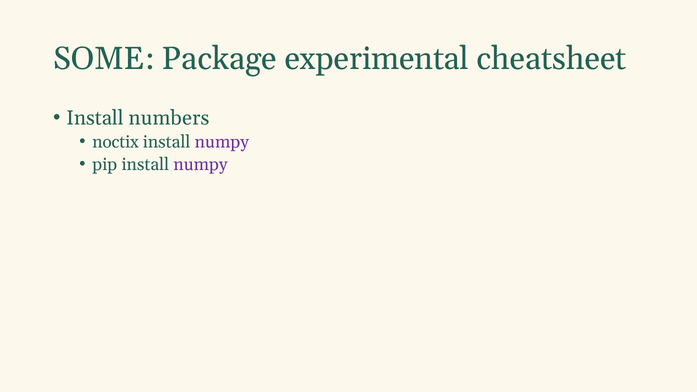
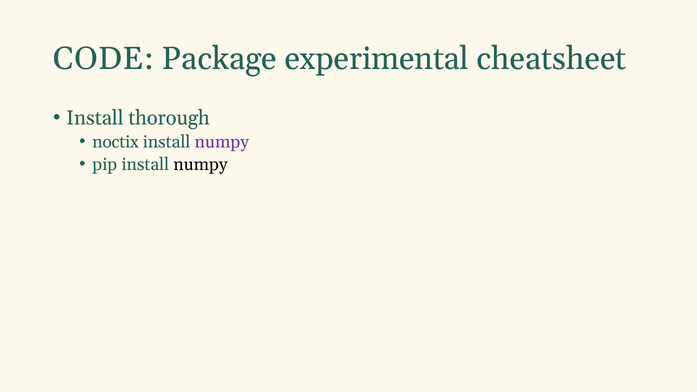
SOME: SOME -> CODE
numbers: numbers -> thorough
numpy at (200, 164) colour: purple -> black
